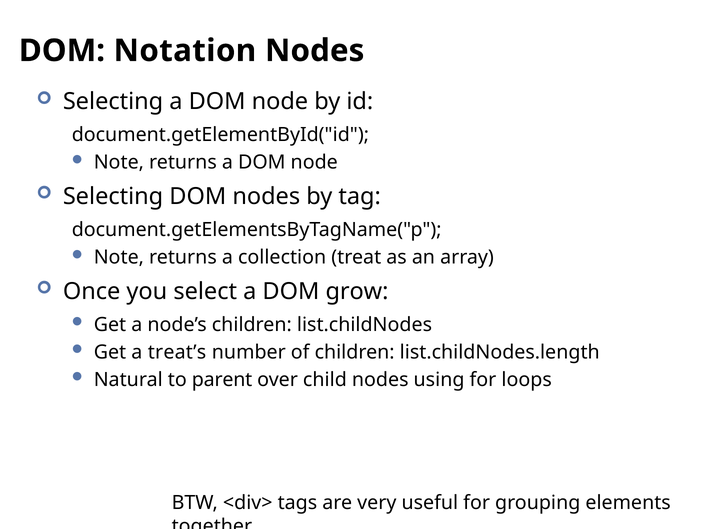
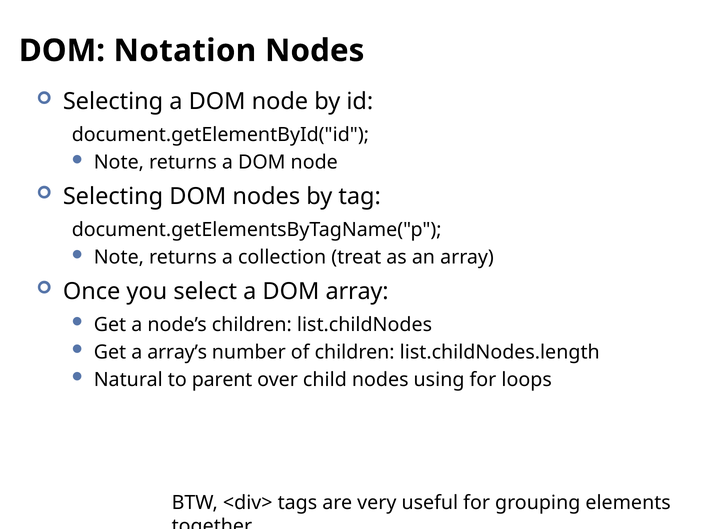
DOM grow: grow -> array
treat’s: treat’s -> array’s
